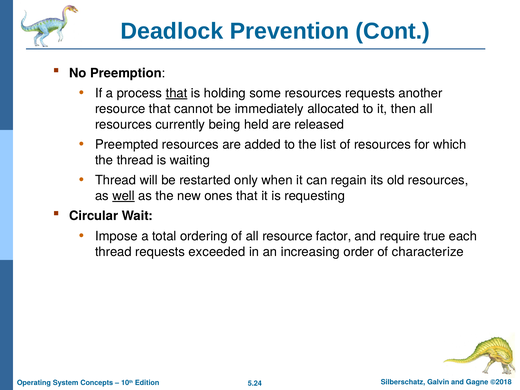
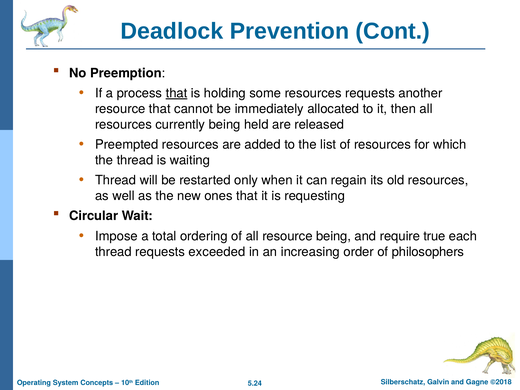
well underline: present -> none
resource factor: factor -> being
characterize: characterize -> philosophers
